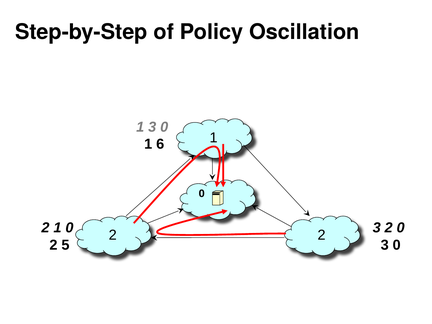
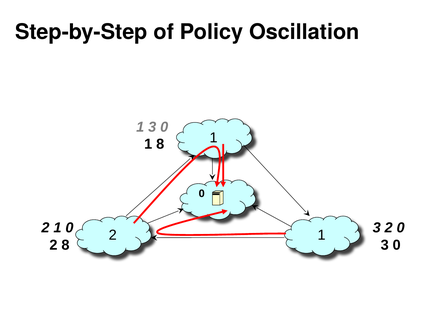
1 6: 6 -> 8
2 at (322, 235): 2 -> 1
2 5: 5 -> 8
